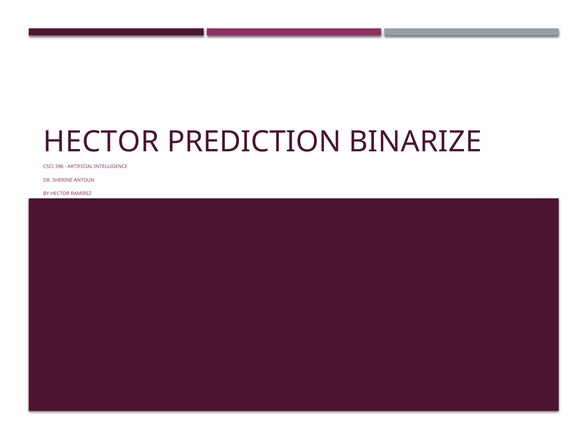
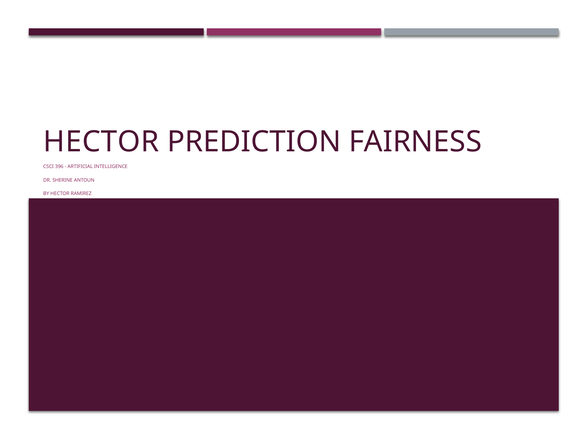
BINARIZE: BINARIZE -> FAIRNESS
